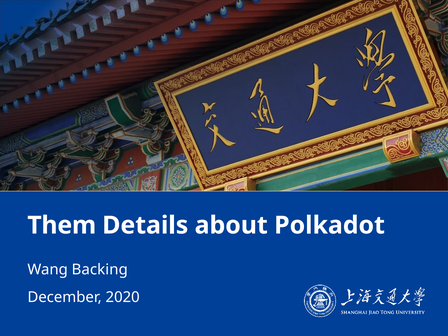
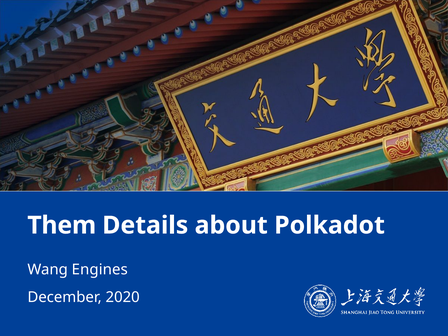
Backing: Backing -> Engines
